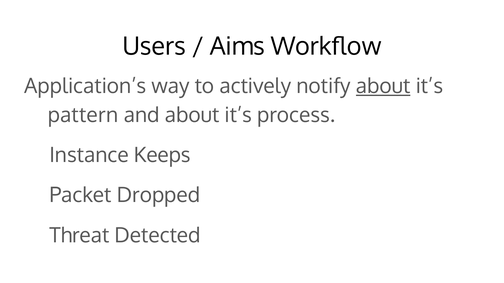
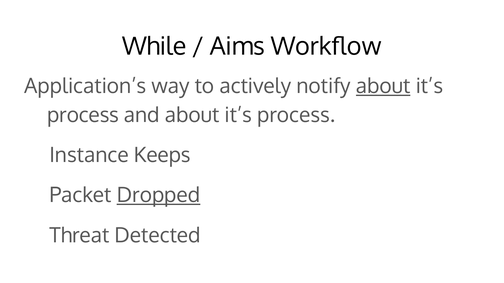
Users: Users -> While
pattern at (83, 115): pattern -> process
Dropped underline: none -> present
